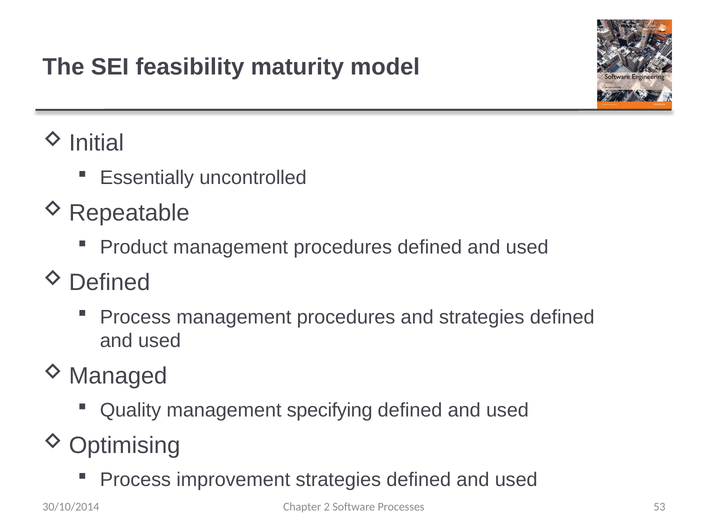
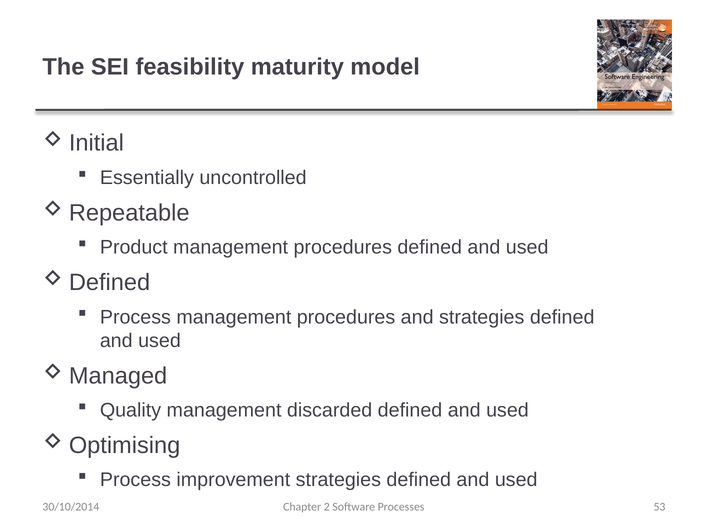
specifying: specifying -> discarded
